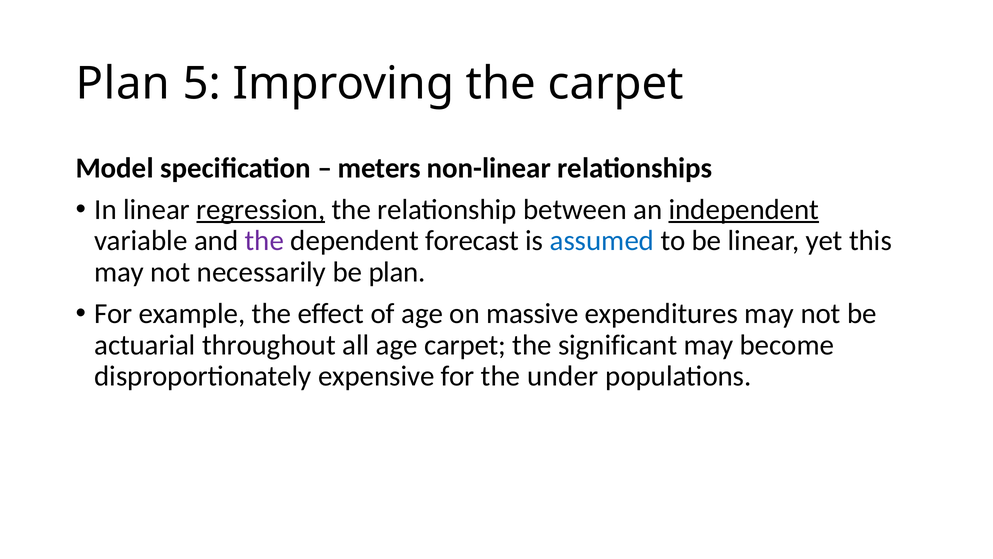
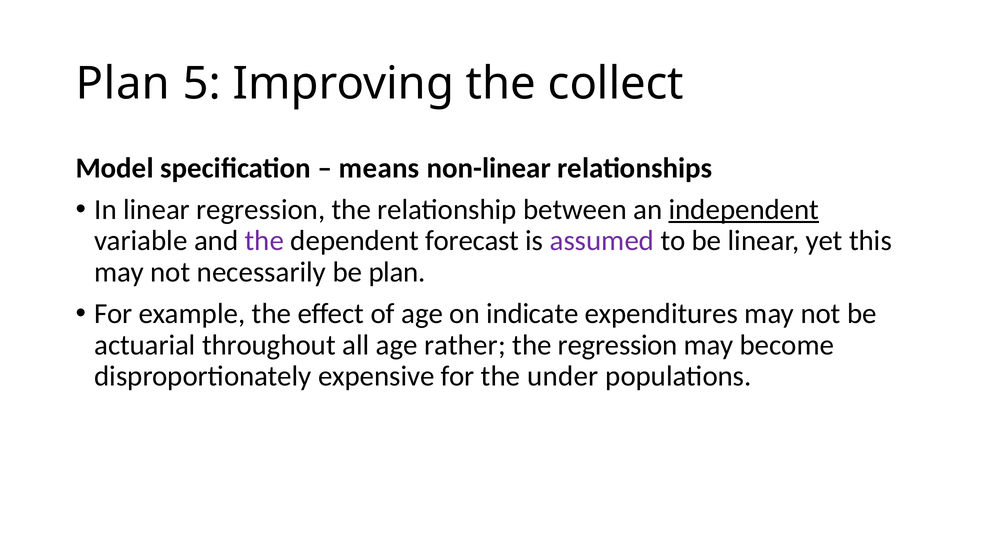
the carpet: carpet -> collect
meters: meters -> means
regression at (261, 209) underline: present -> none
assumed colour: blue -> purple
massive: massive -> indicate
age carpet: carpet -> rather
the significant: significant -> regression
